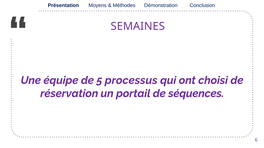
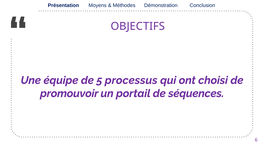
SEMAINES: SEMAINES -> OBJECTIFS
réservation: réservation -> promouvoir
